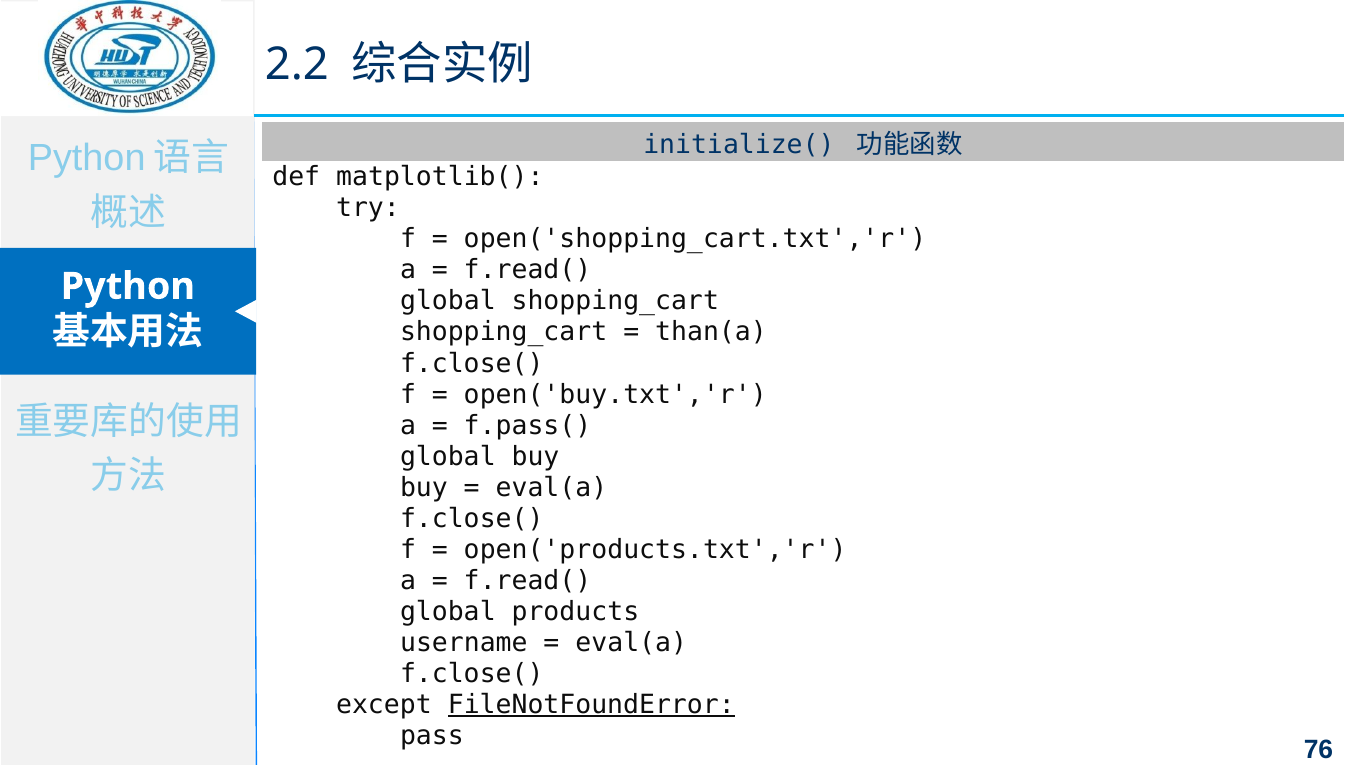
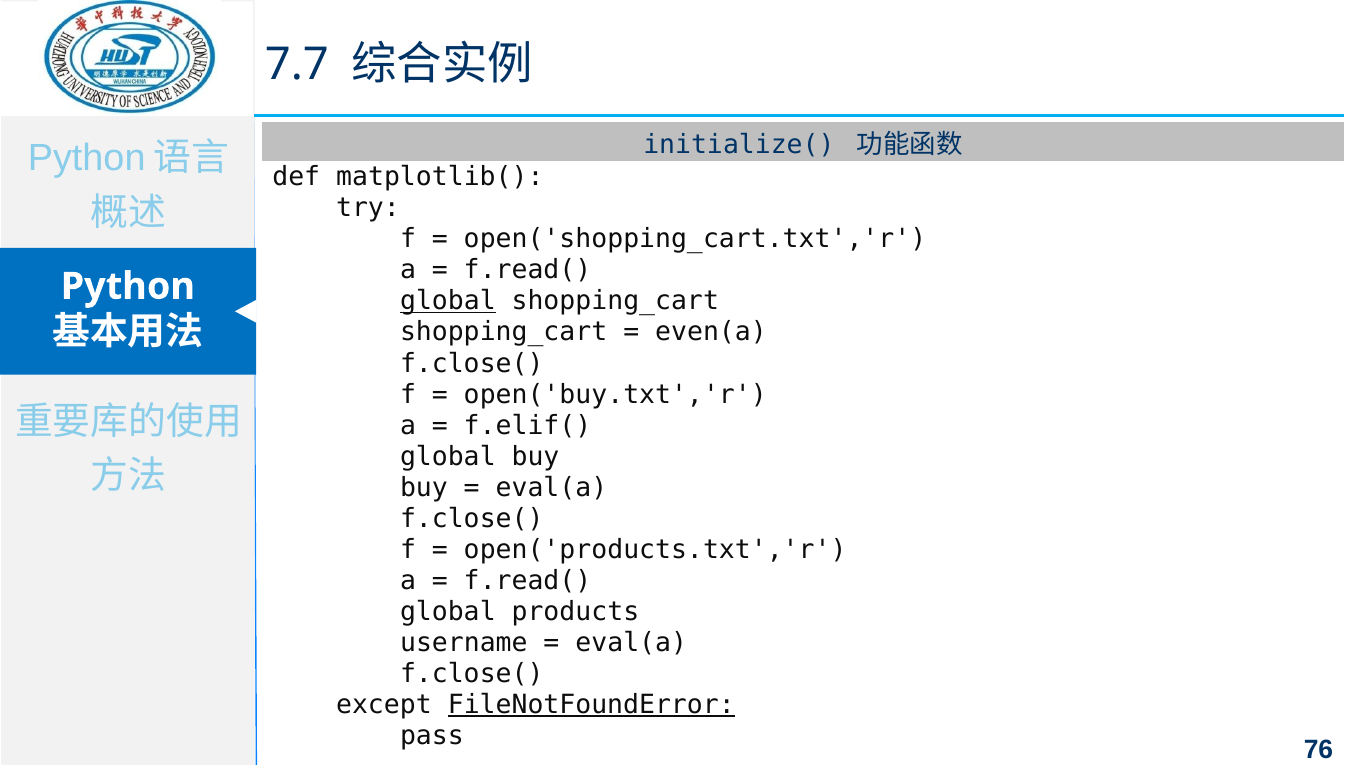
2.2: 2.2 -> 7.7
global at (448, 301) underline: none -> present
than(a: than(a -> even(a
f.pass(: f.pass( -> f.elif(
